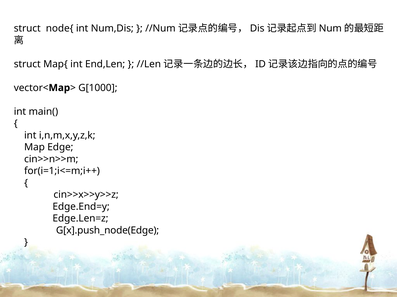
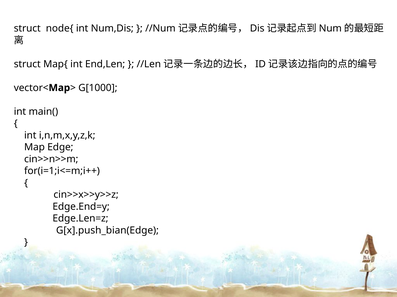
G[x].push_node(Edge: G[x].push_node(Edge -> G[x].push_bian(Edge
